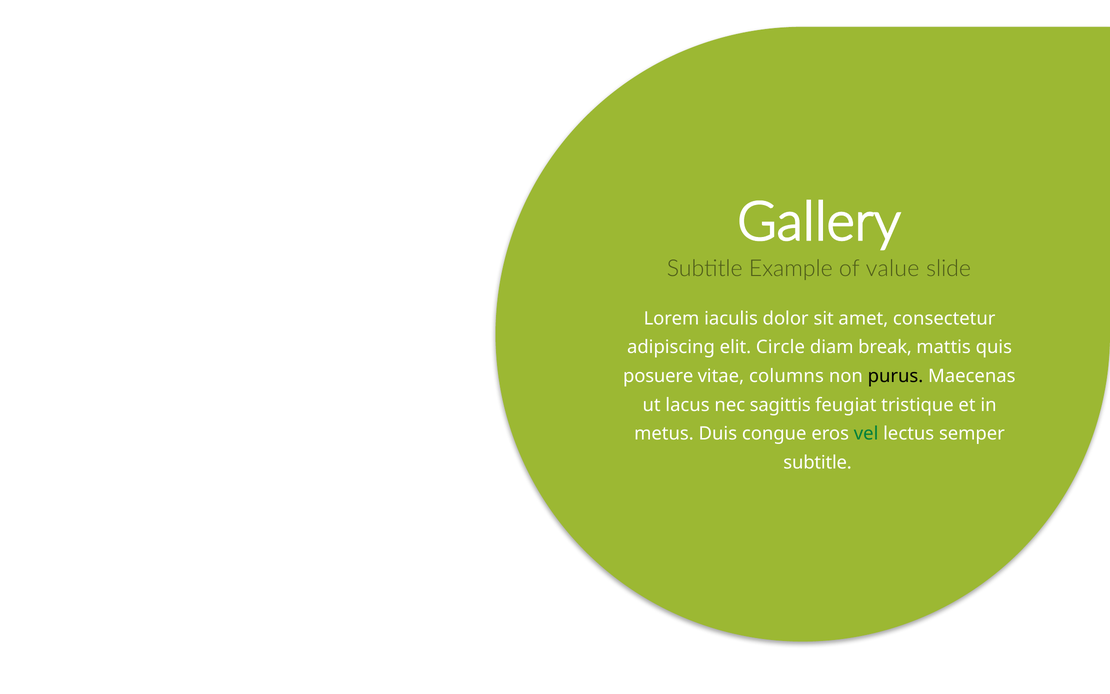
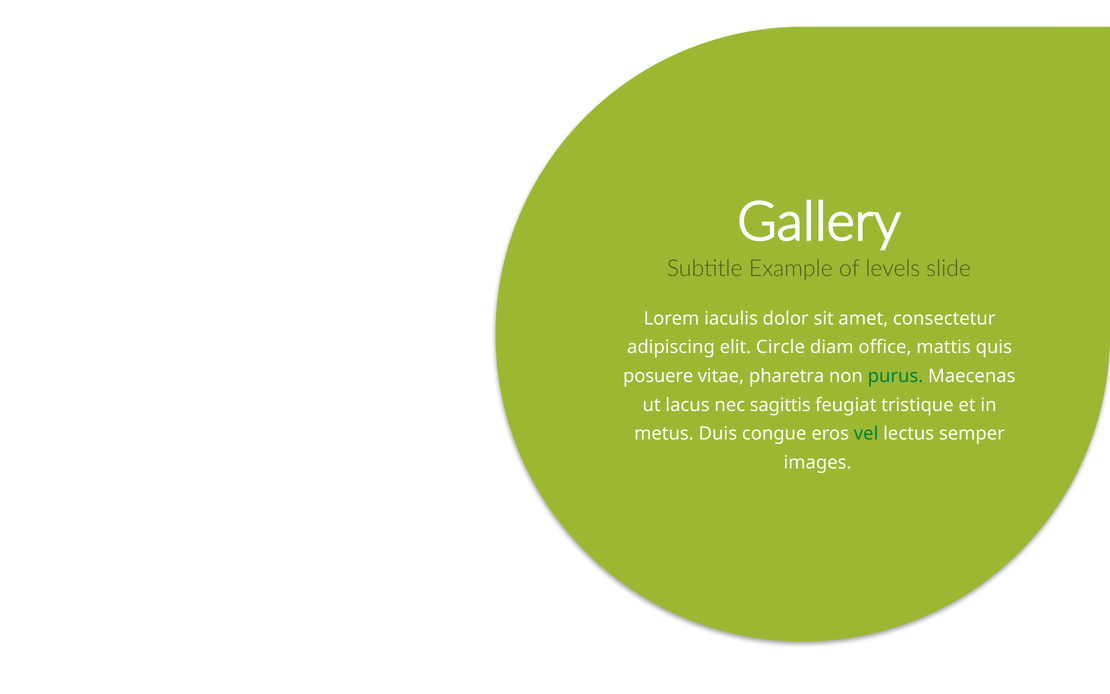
value: value -> levels
break: break -> office
columns: columns -> pharetra
purus colour: black -> green
subtitle at (818, 463): subtitle -> images
